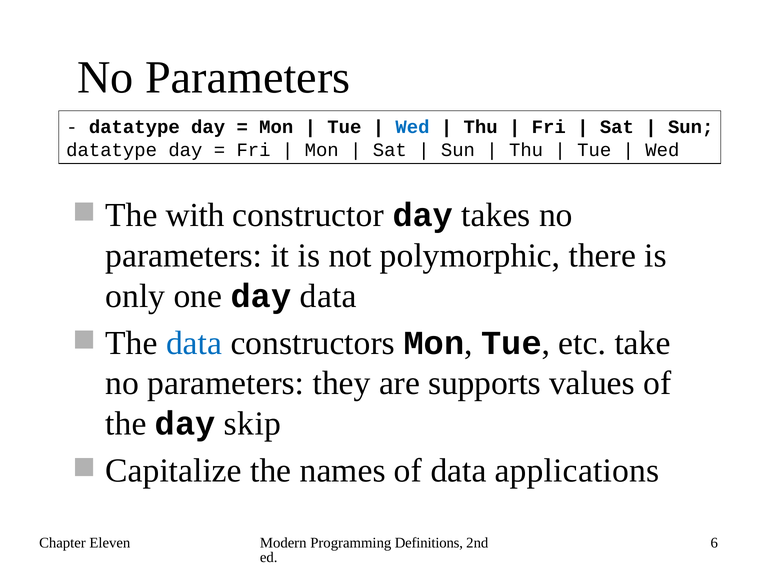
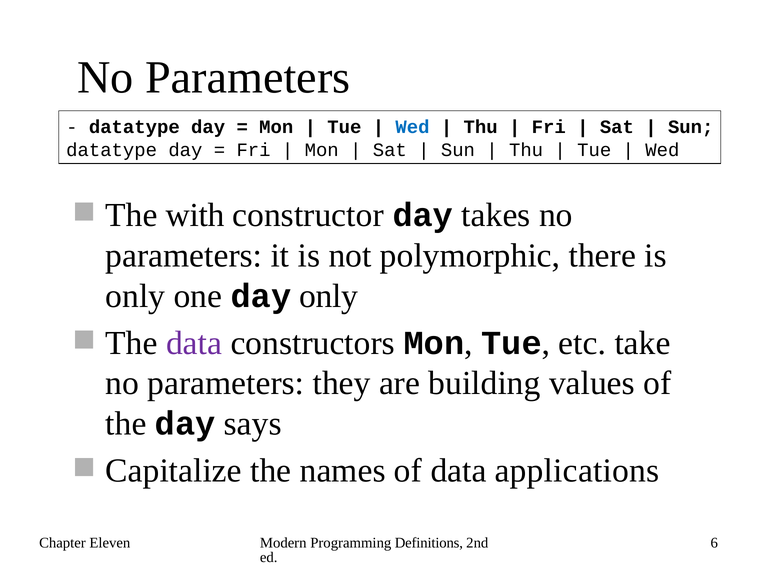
day data: data -> only
data at (194, 343) colour: blue -> purple
supports: supports -> building
skip: skip -> says
